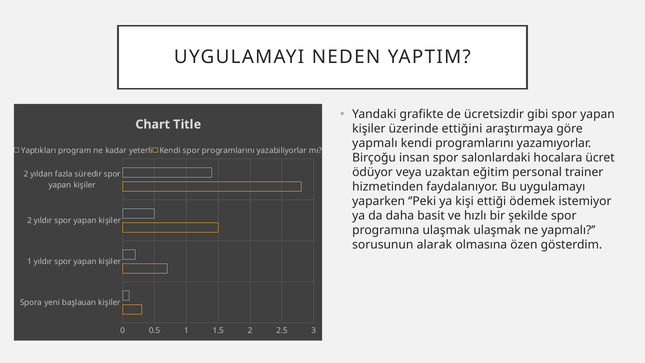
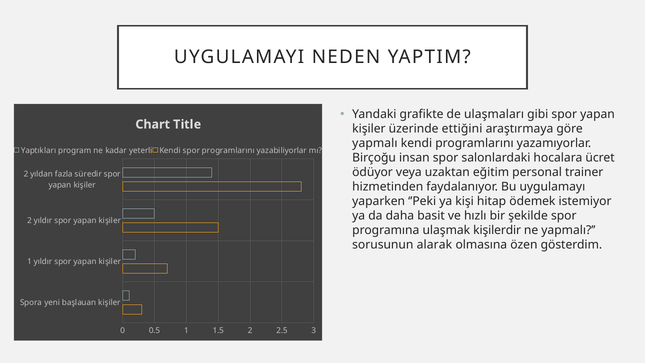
ücretsizdir: ücretsizdir -> ulaşmaları
ettiği: ettiği -> hitap
ulaşmak ulaşmak: ulaşmak -> kişilerdir
